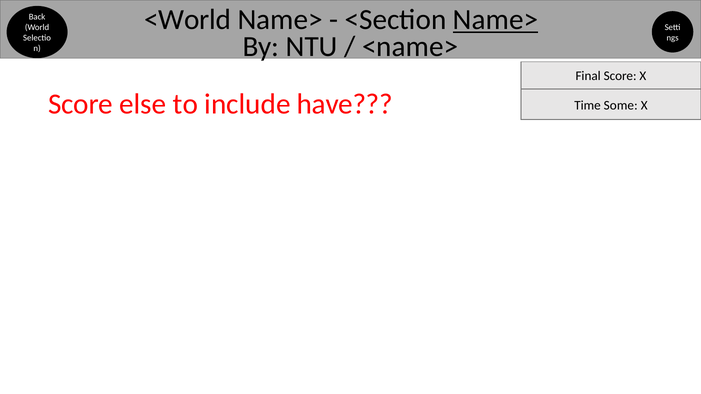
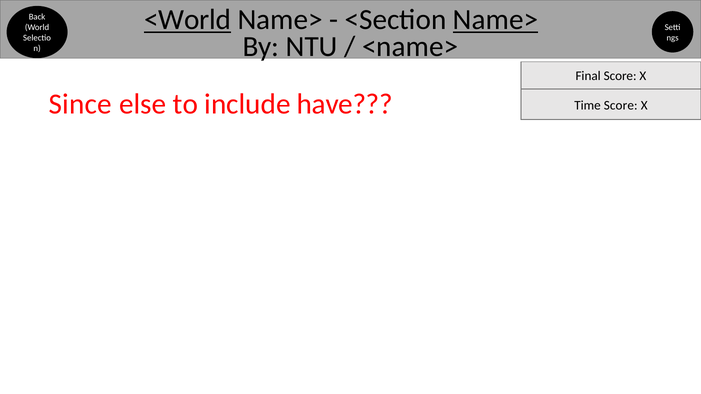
<World underline: none -> present
Score at (81, 104): Score -> Since
Time Some: Some -> Score
